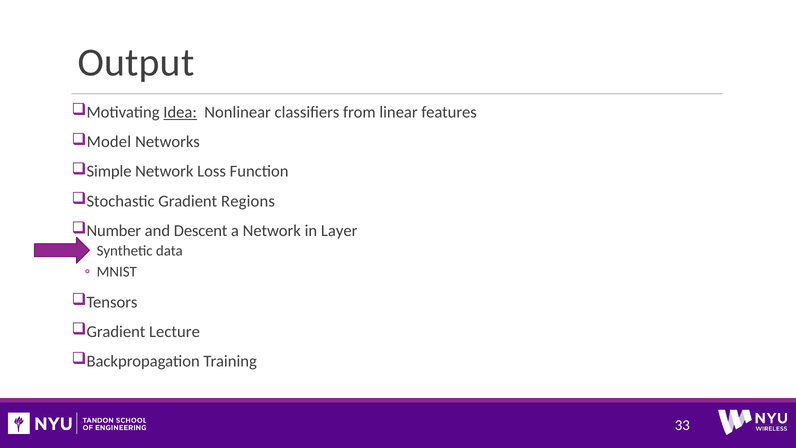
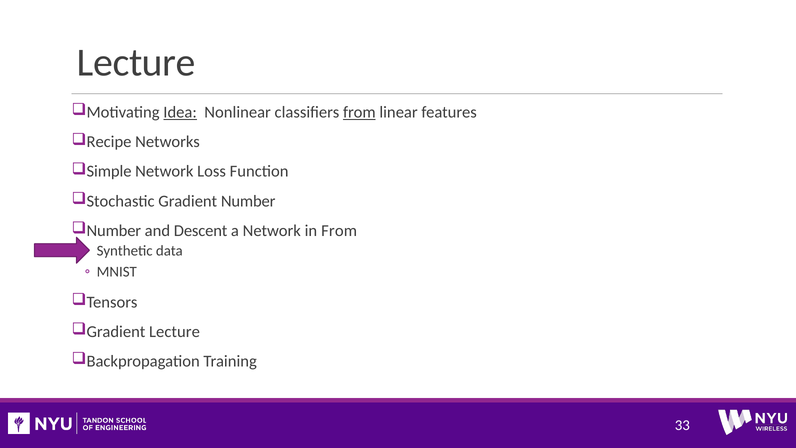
Output at (136, 62): Output -> Lecture
from at (359, 112) underline: none -> present
Model: Model -> Recipe
Gradient Regions: Regions -> Number
in Layer: Layer -> From
